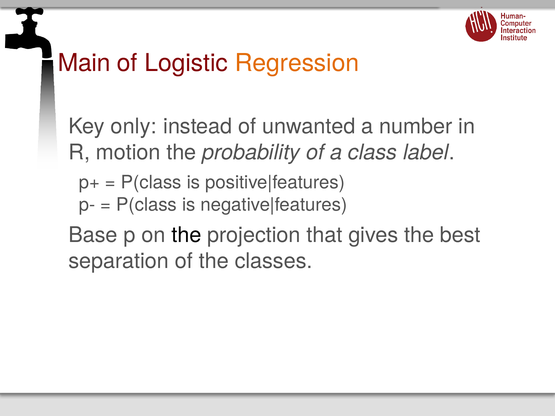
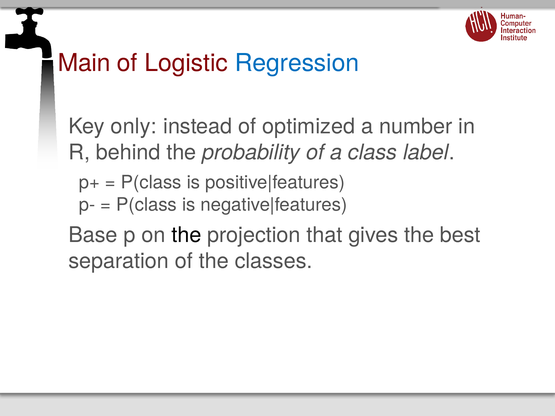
Regression colour: orange -> blue
unwanted: unwanted -> optimized
motion: motion -> behind
